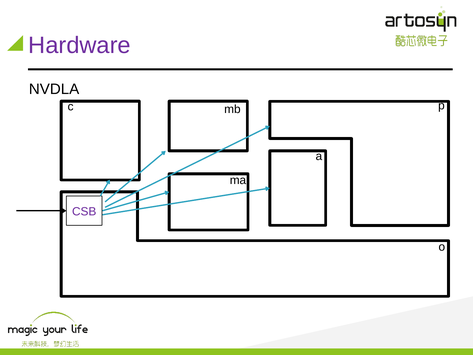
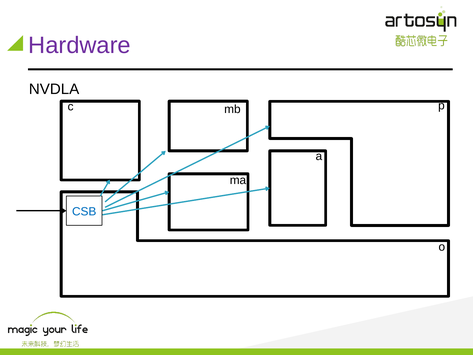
CSB colour: purple -> blue
